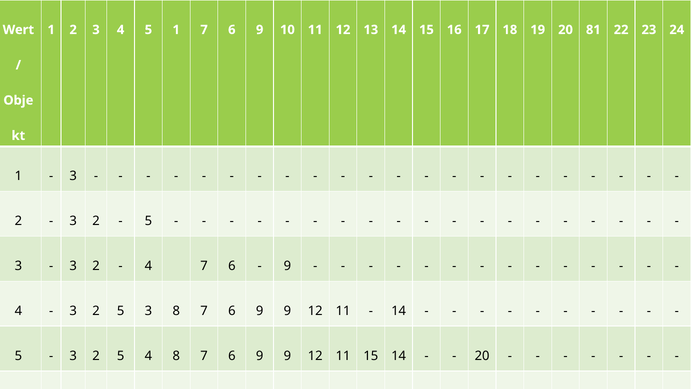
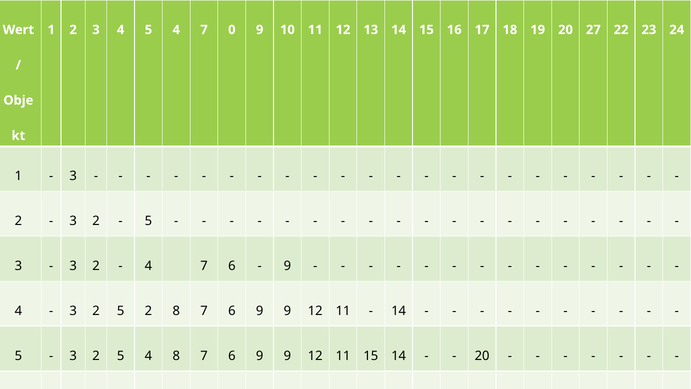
4 5 1: 1 -> 4
6 at (232, 30): 6 -> 0
81: 81 -> 27
3 at (148, 311): 3 -> 2
